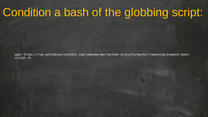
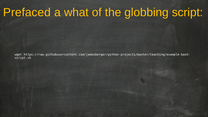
Condition: Condition -> Prefaced
bash: bash -> what
